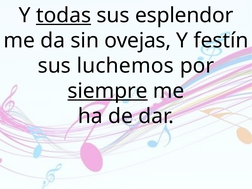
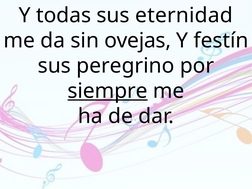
todas underline: present -> none
esplendor: esplendor -> eternidad
luchemos: luchemos -> peregrino
